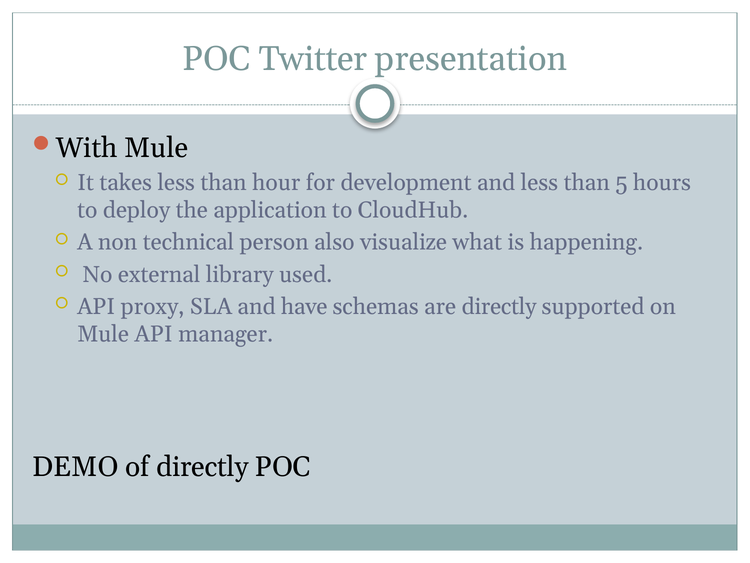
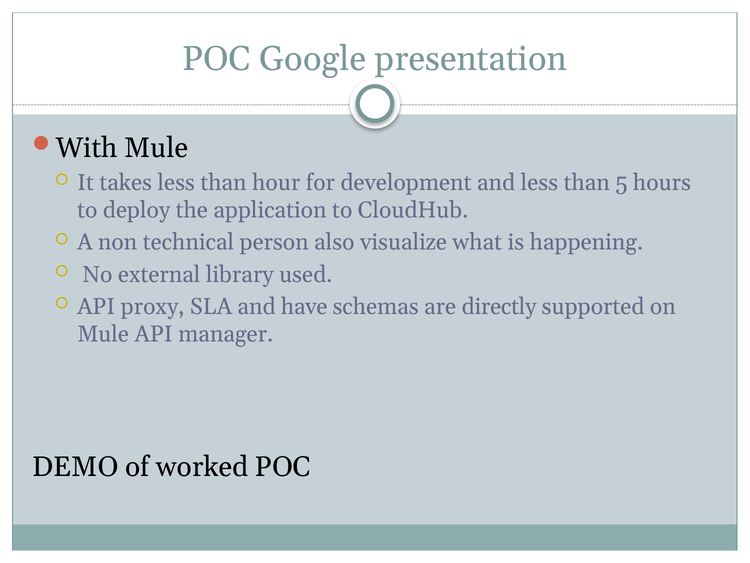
Twitter: Twitter -> Google
of directly: directly -> worked
